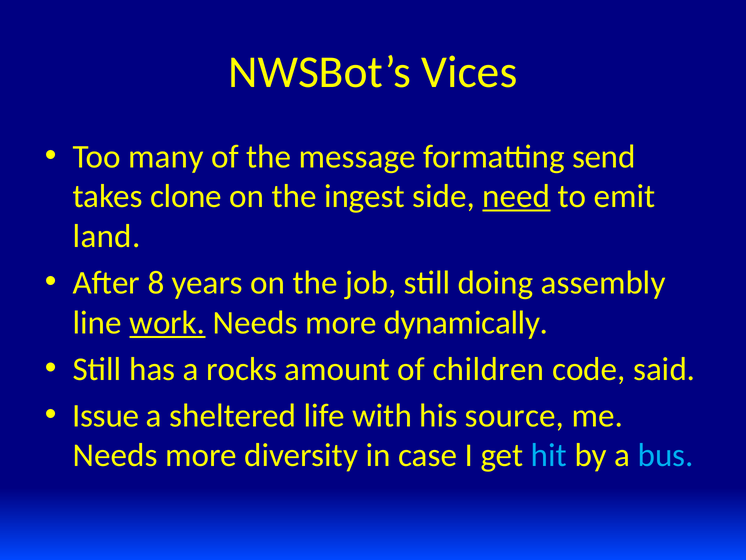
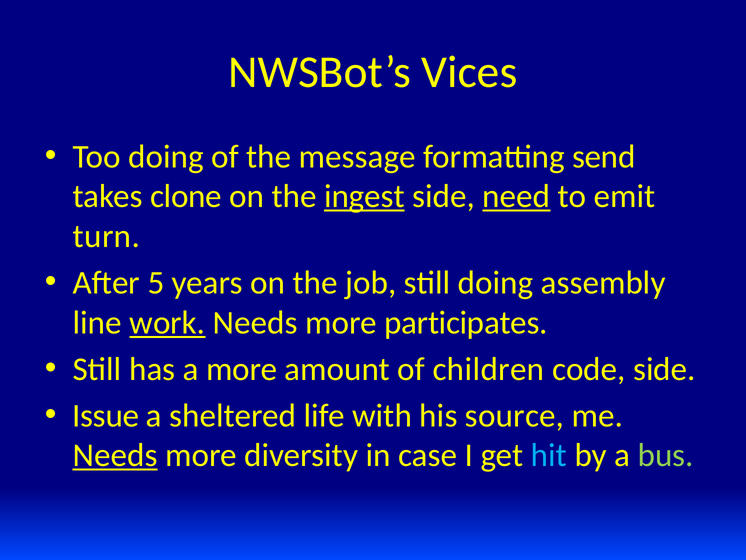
Too many: many -> doing
ingest underline: none -> present
land: land -> turn
8: 8 -> 5
dynamically: dynamically -> participates
a rocks: rocks -> more
code said: said -> side
Needs at (115, 455) underline: none -> present
bus colour: light blue -> light green
